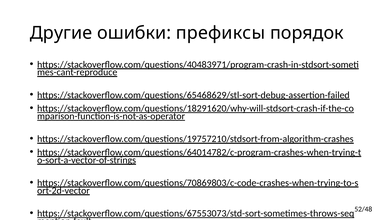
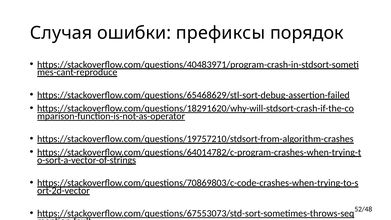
Другие: Другие -> Случая
